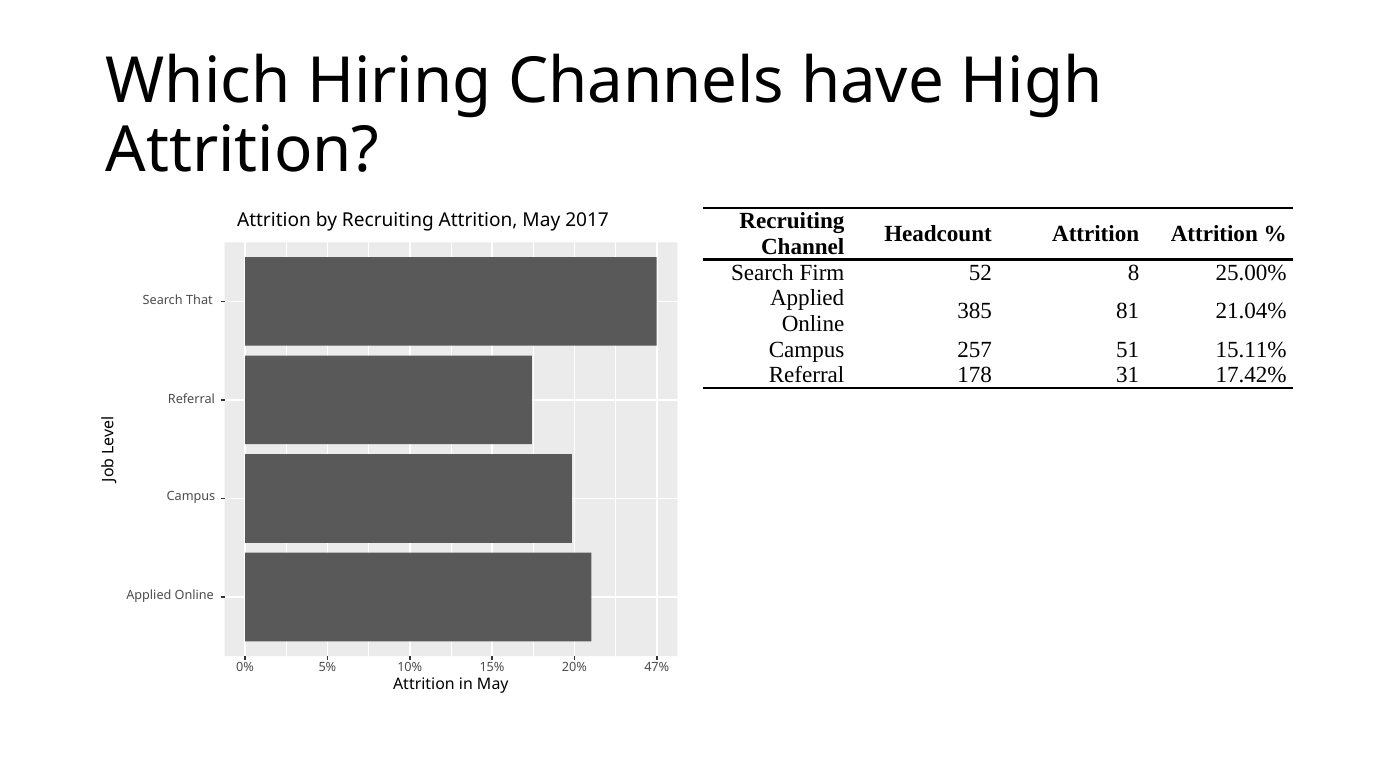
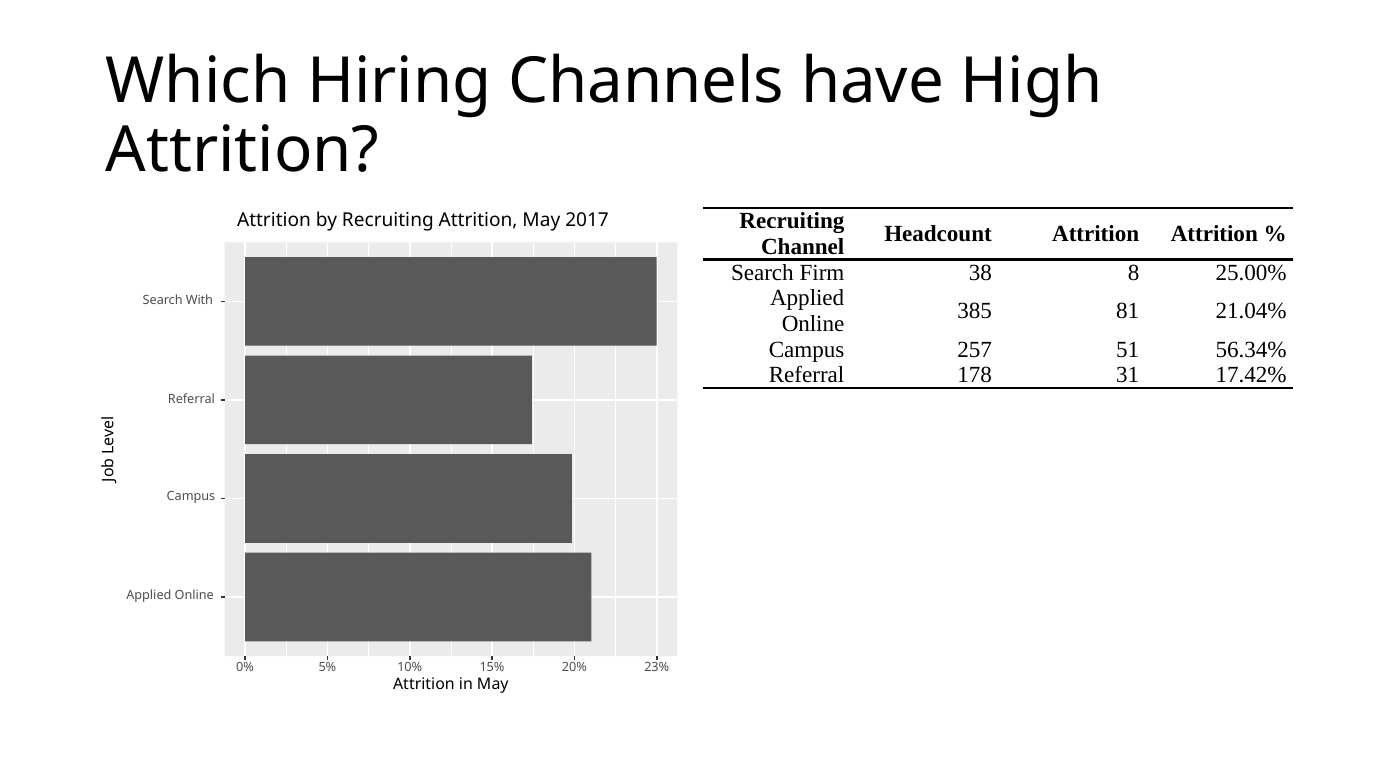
52: 52 -> 38
That: That -> With
15.11%: 15.11% -> 56.34%
47%: 47% -> 23%
